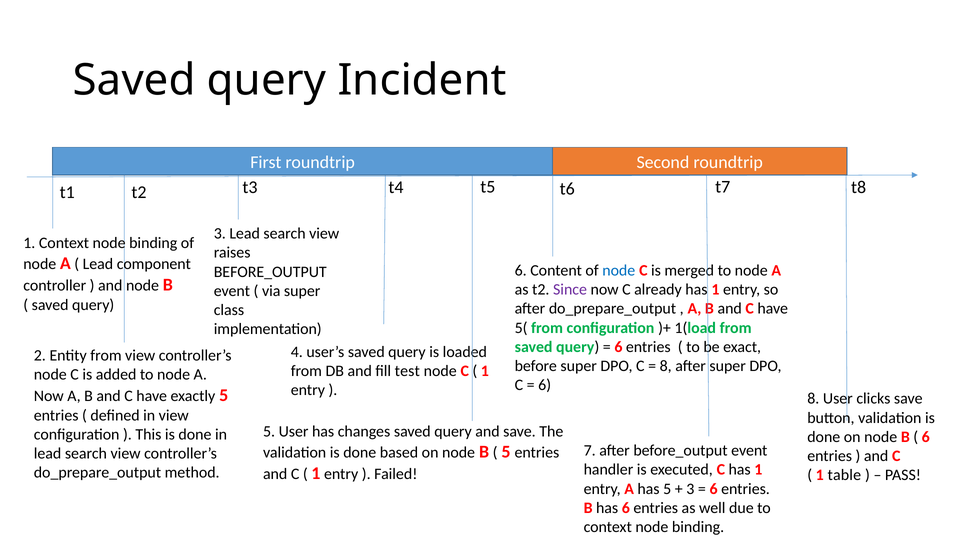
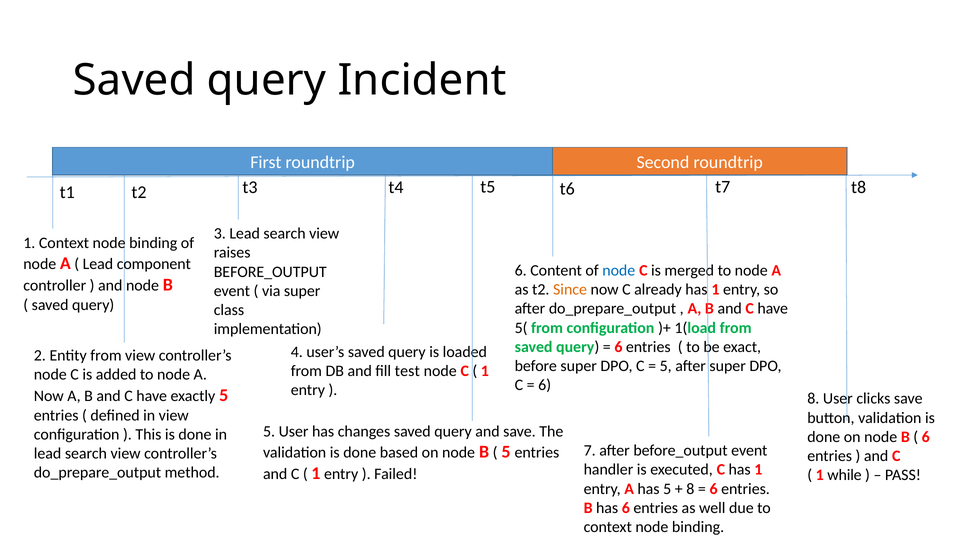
Since colour: purple -> orange
8 at (666, 366): 8 -> 5
table: table -> while
3 at (690, 489): 3 -> 8
